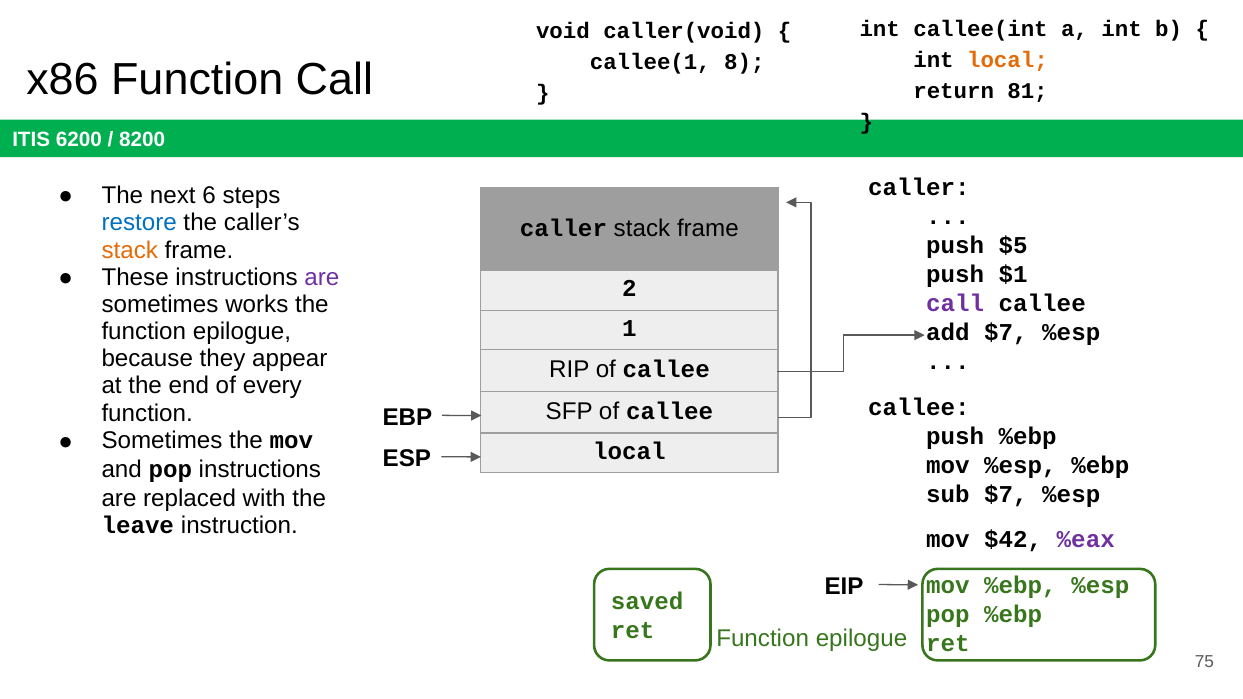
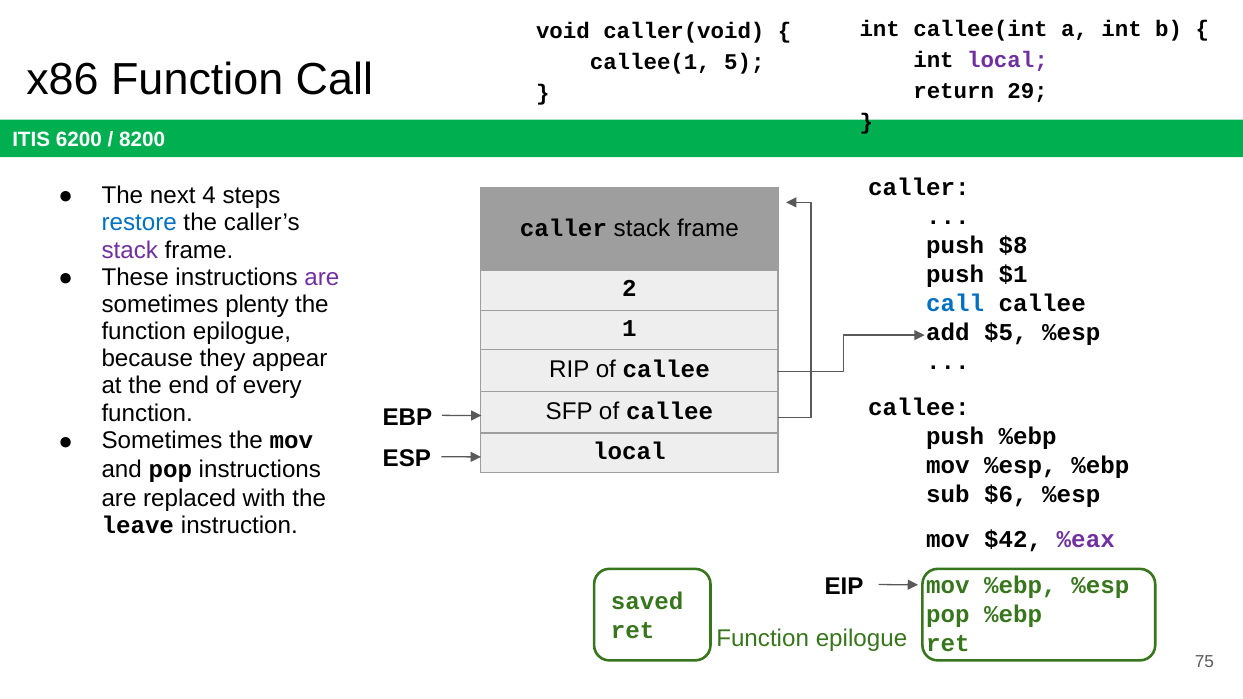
local at (1007, 60) colour: orange -> purple
8: 8 -> 5
81: 81 -> 29
6: 6 -> 4
$5: $5 -> $8
stack at (130, 250) colour: orange -> purple
works: works -> plenty
call at (955, 304) colour: purple -> blue
add $7: $7 -> $5
sub $7: $7 -> $6
